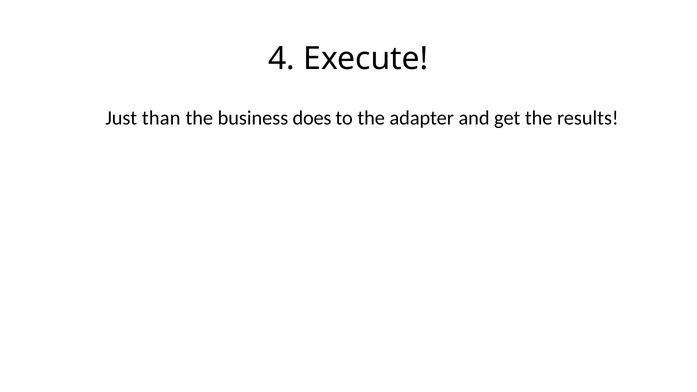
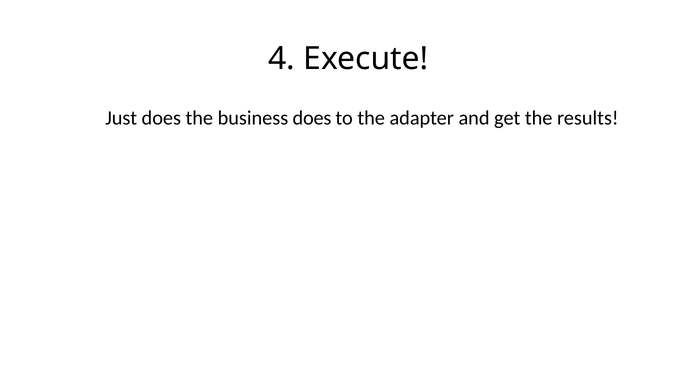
Just than: than -> does
